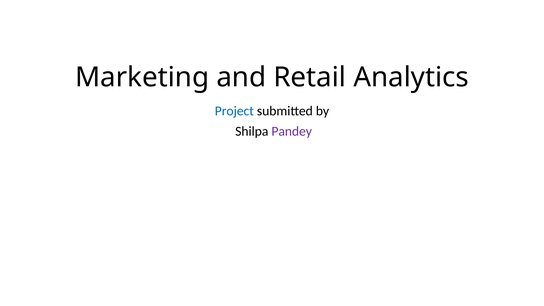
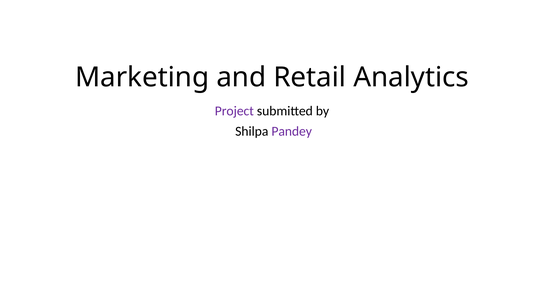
Project colour: blue -> purple
